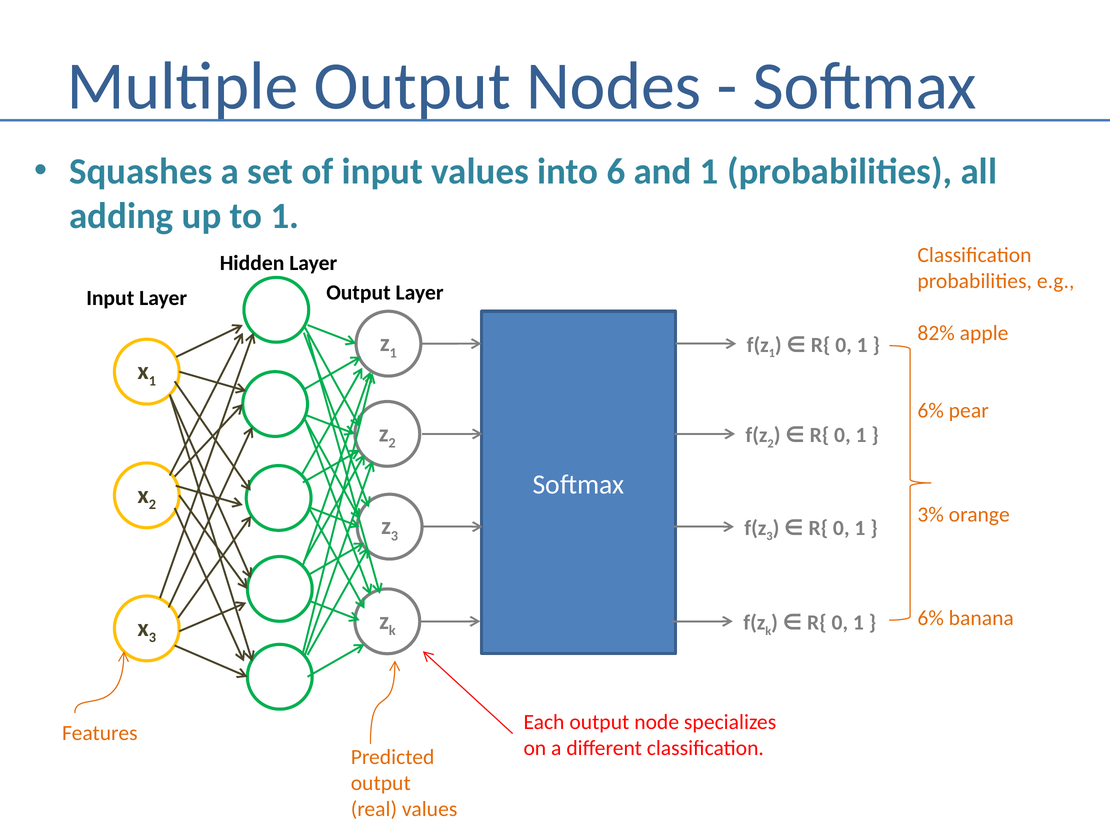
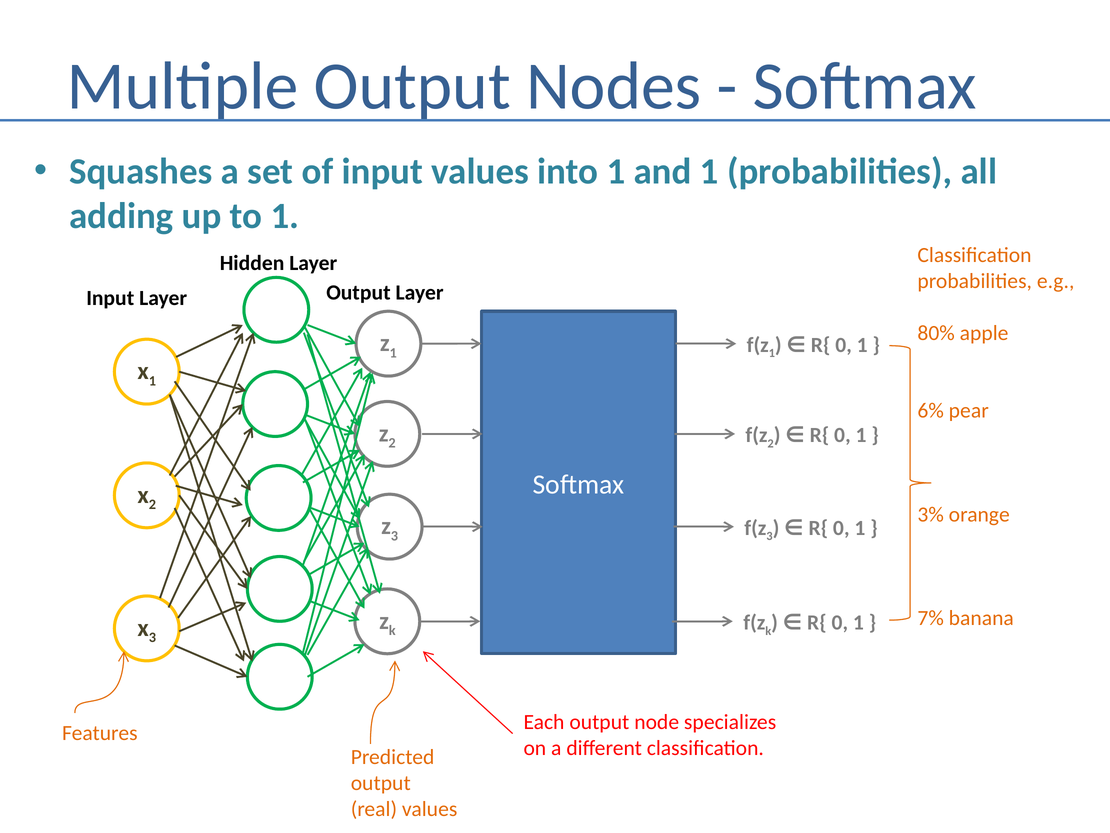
into 6: 6 -> 1
82%: 82% -> 80%
6% at (931, 618): 6% -> 7%
